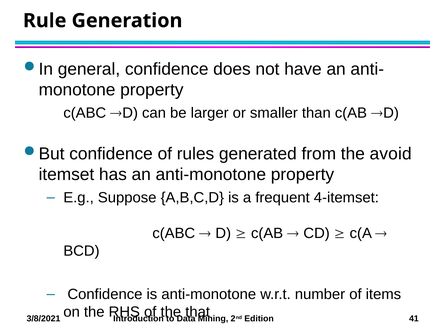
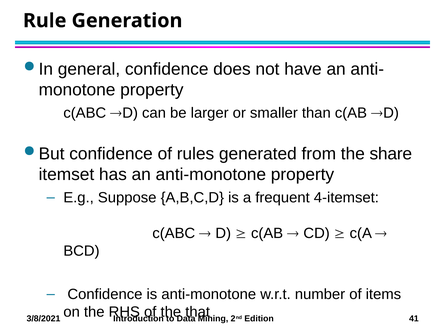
avoid: avoid -> share
